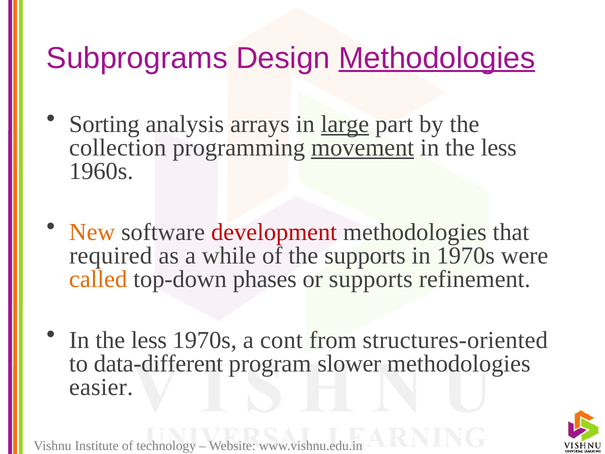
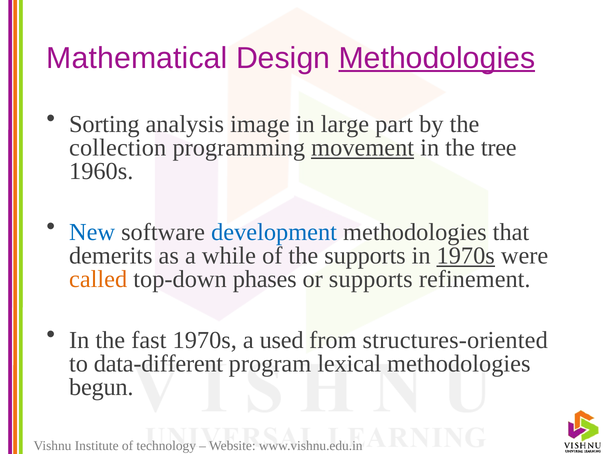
Subprograms: Subprograms -> Mathematical
arrays: arrays -> image
large underline: present -> none
less at (499, 148): less -> tree
New colour: orange -> blue
development colour: red -> blue
required: required -> demerits
1970s at (466, 256) underline: none -> present
less at (149, 340): less -> fast
cont: cont -> used
slower: slower -> lexical
easier: easier -> begun
